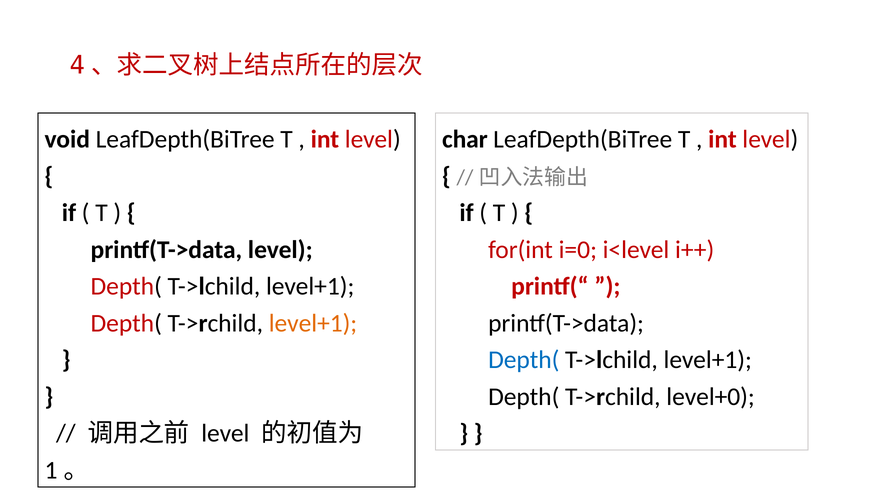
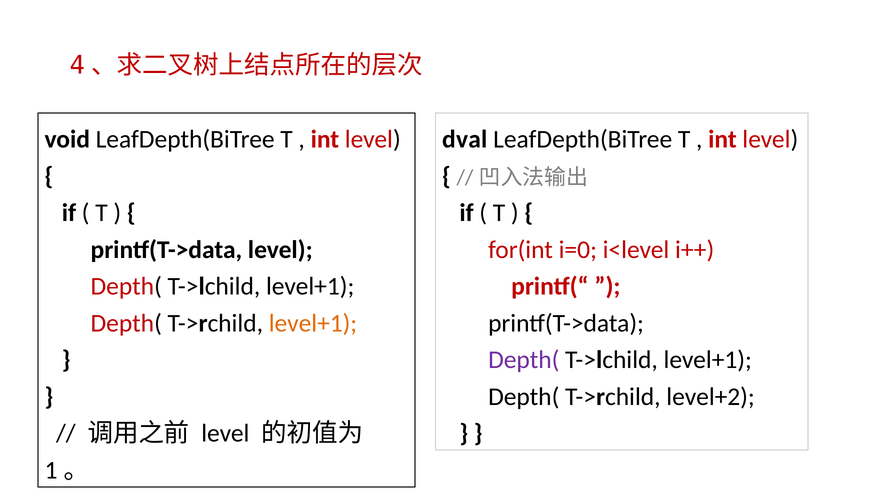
char: char -> dval
Depth( at (524, 360) colour: blue -> purple
level+0: level+0 -> level+2
